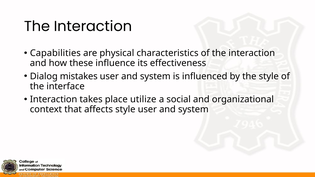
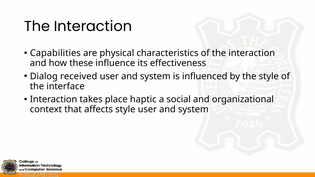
mistakes: mistakes -> received
utilize: utilize -> haptic
